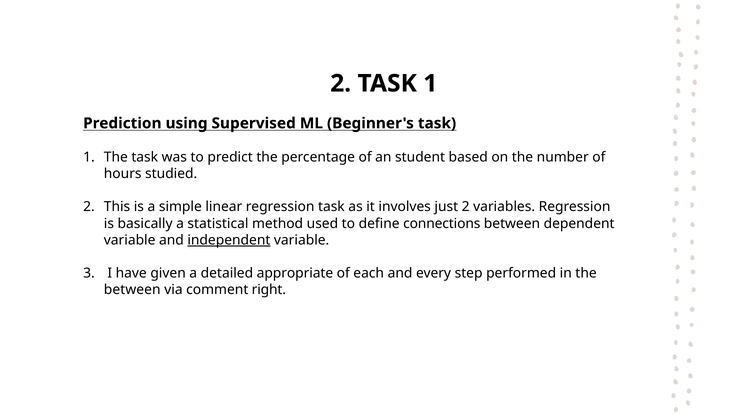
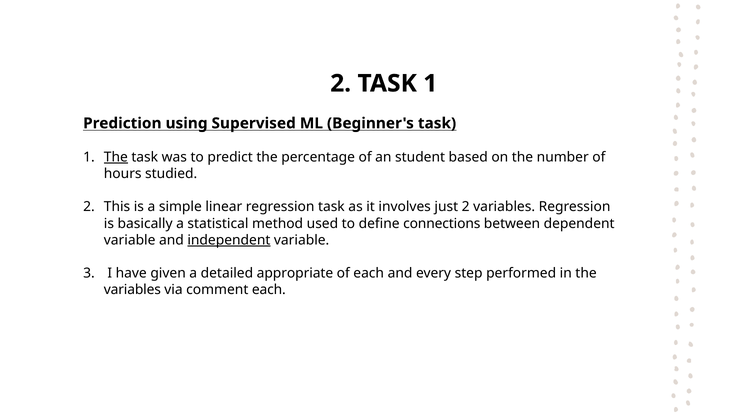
The at (116, 157) underline: none -> present
between at (132, 290): between -> variables
comment right: right -> each
